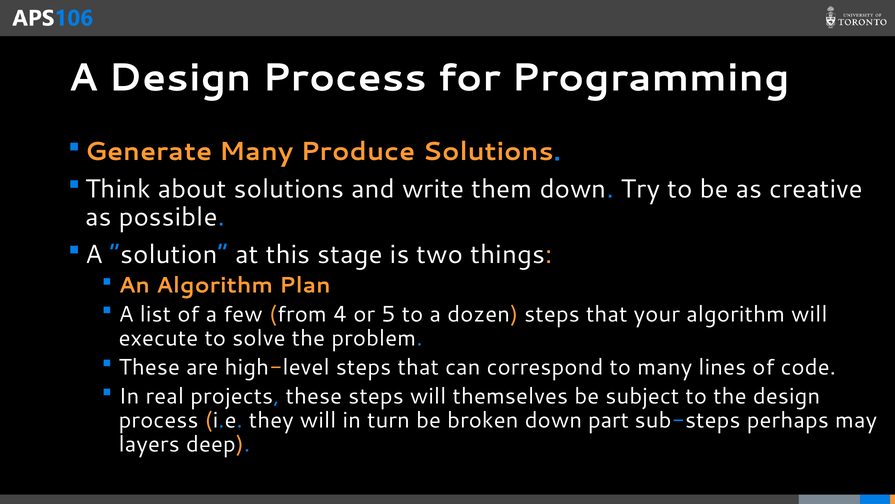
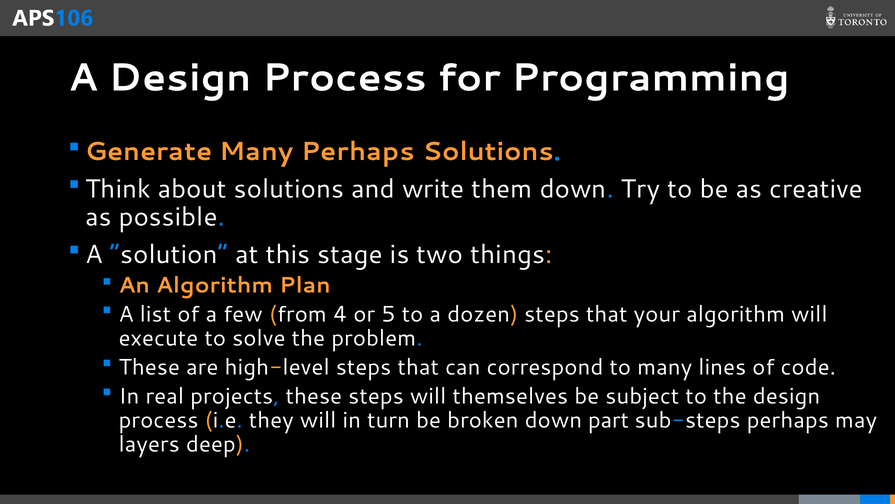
Many Produce: Produce -> Perhaps
